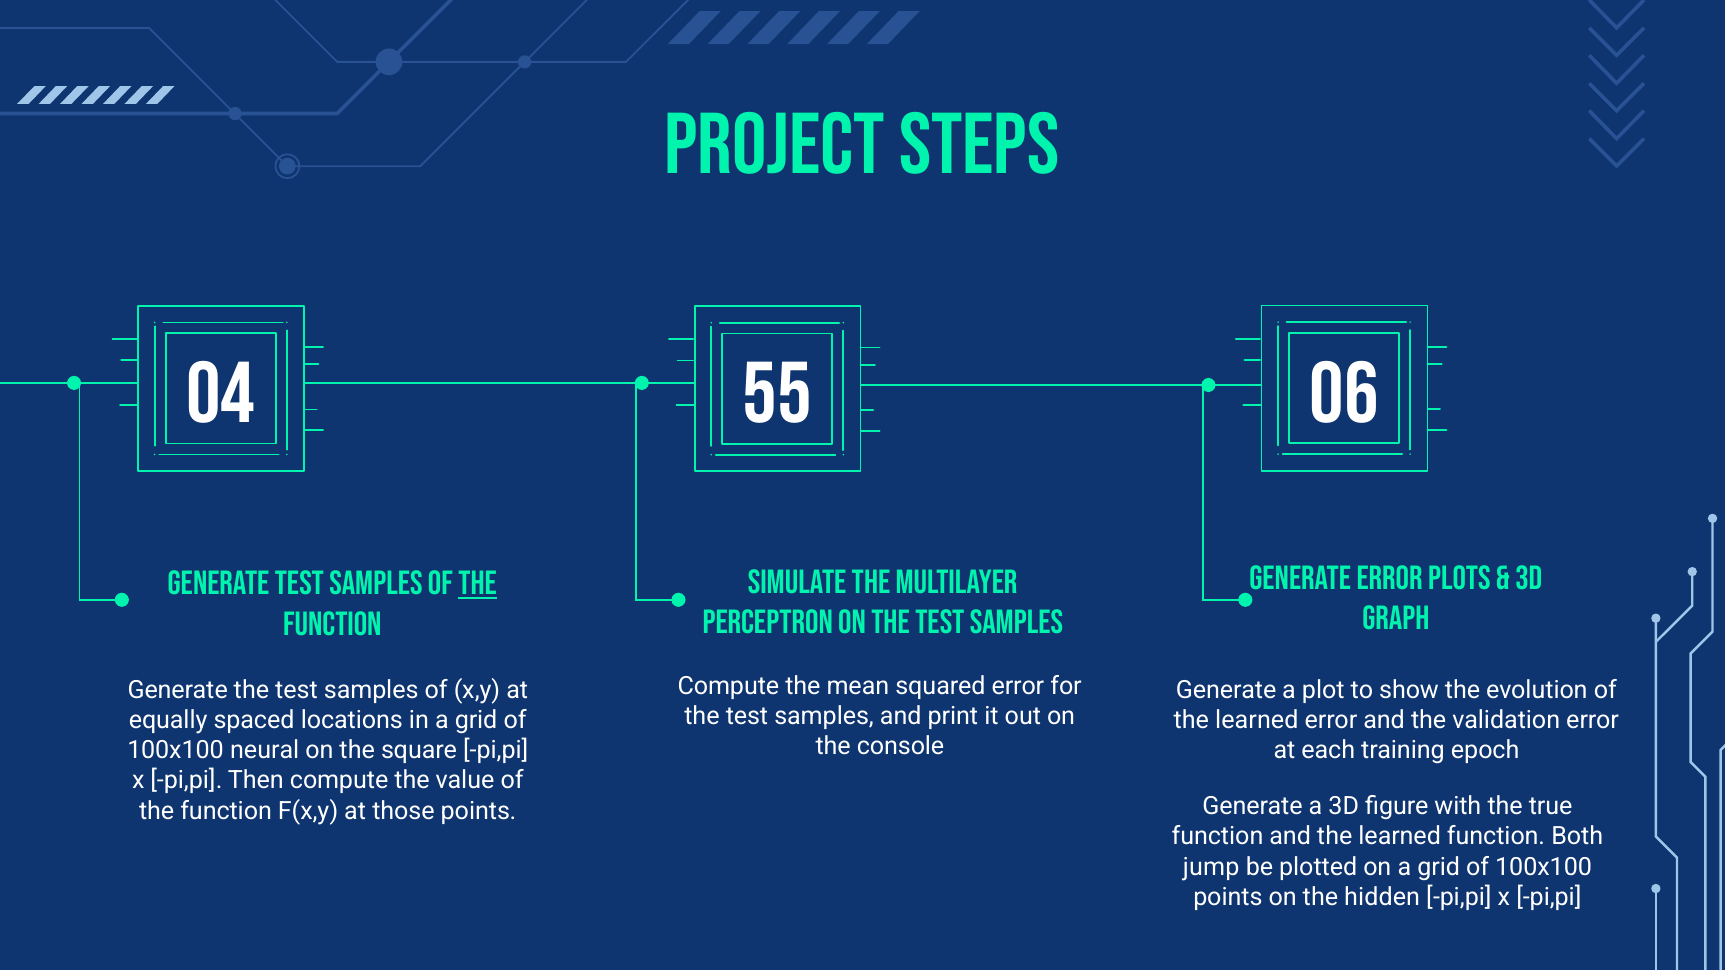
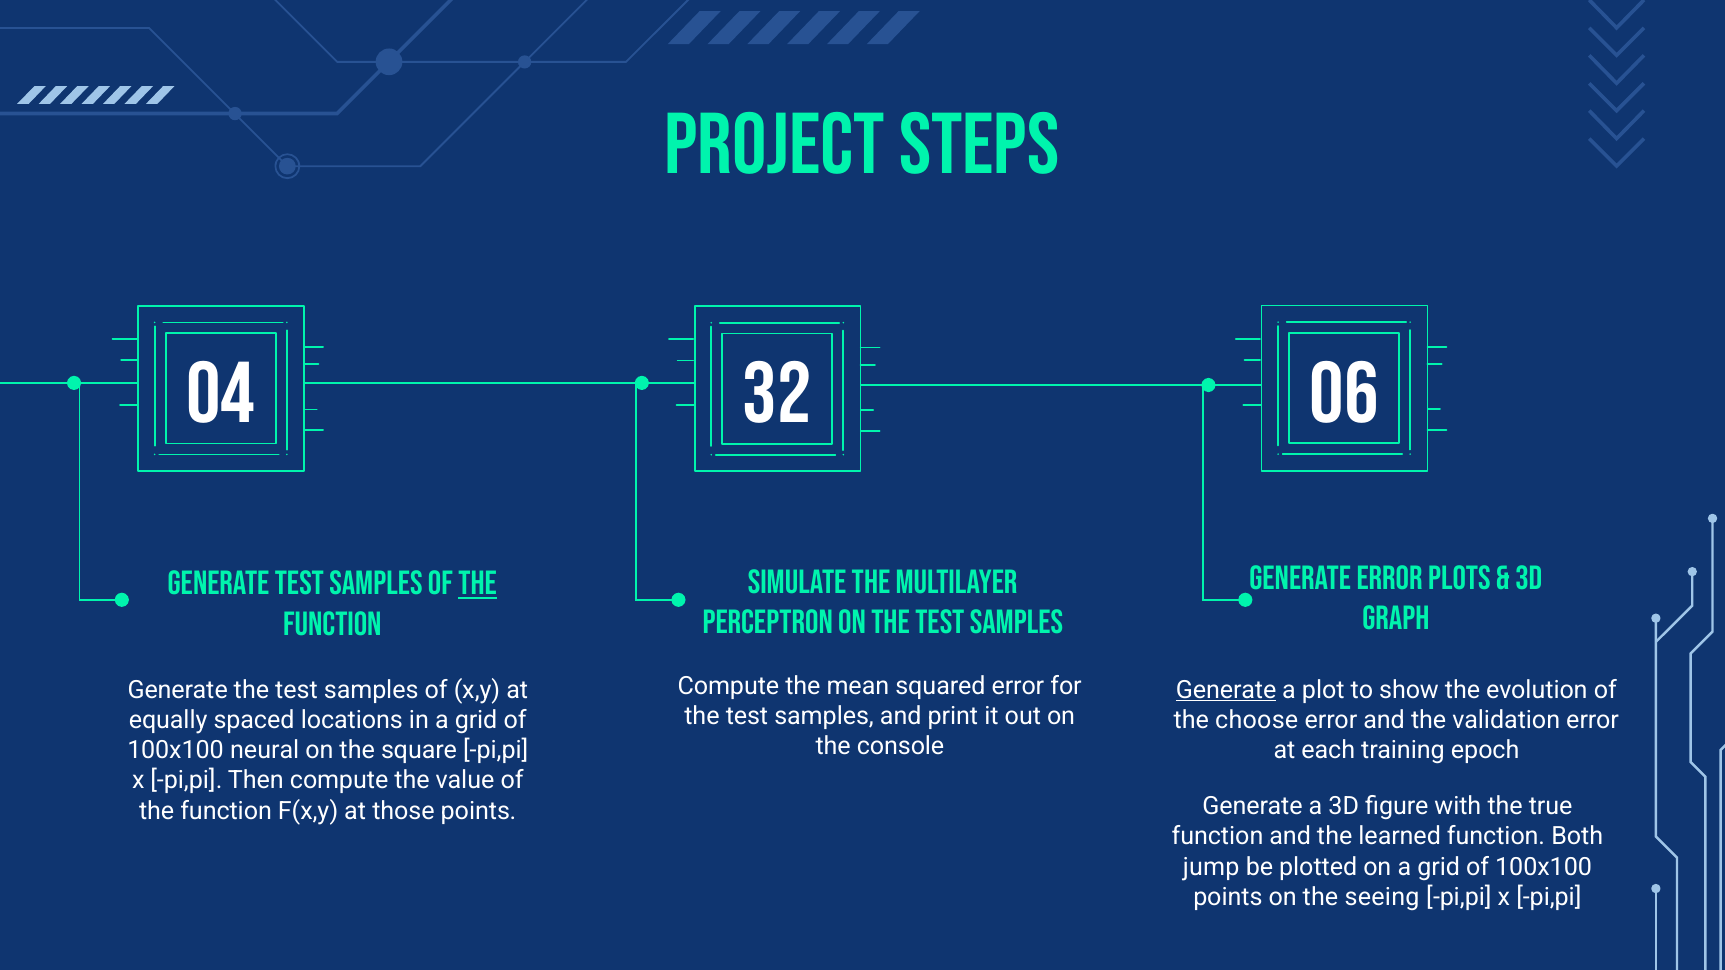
55: 55 -> 32
Generate at (1226, 690) underline: none -> present
learned at (1257, 720): learned -> choose
hidden: hidden -> seeing
